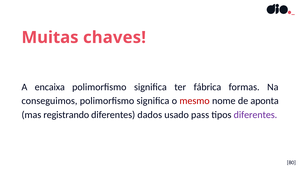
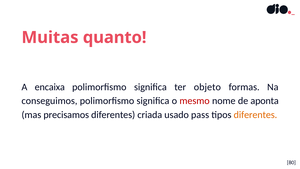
chaves: chaves -> quanto
fábrica: fábrica -> objeto
registrando: registrando -> precisamos
dados: dados -> criada
diferentes at (255, 115) colour: purple -> orange
